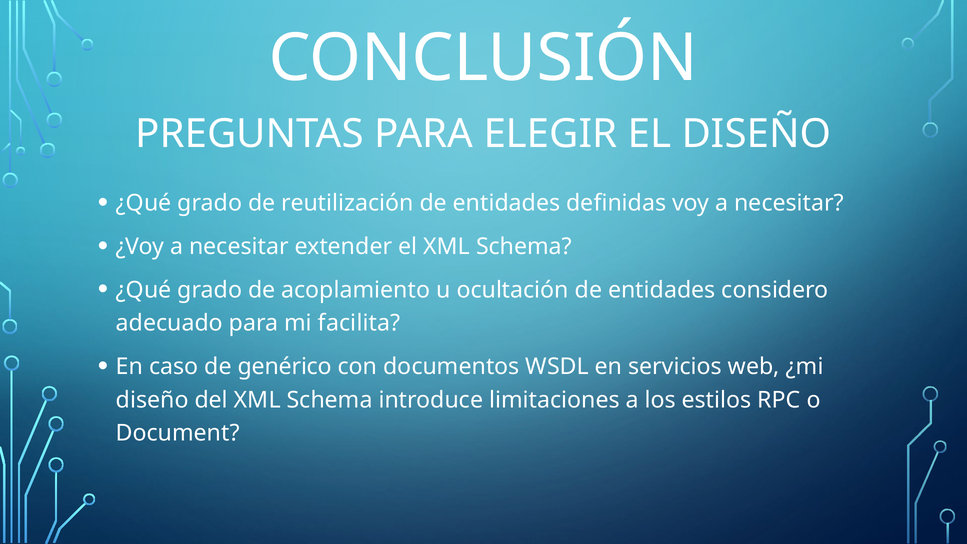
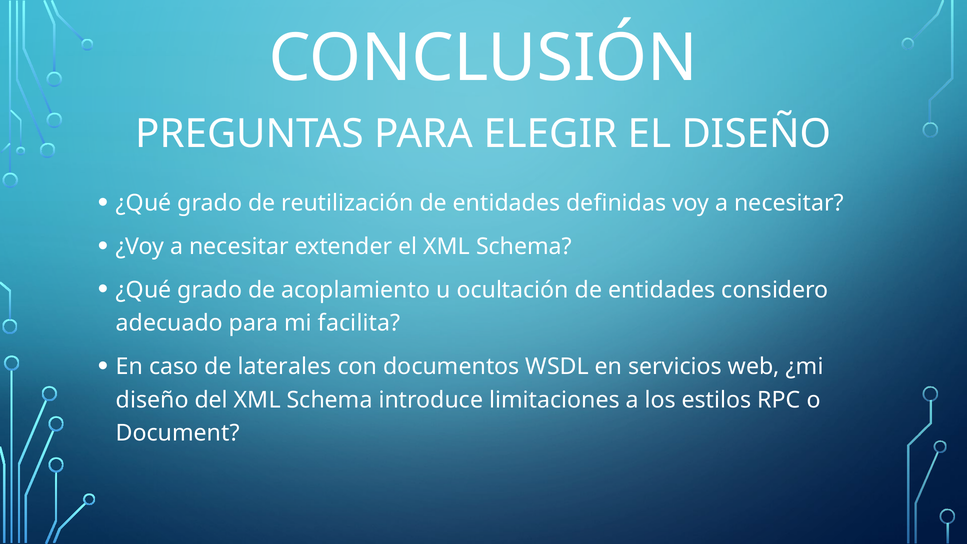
genérico: genérico -> laterales
